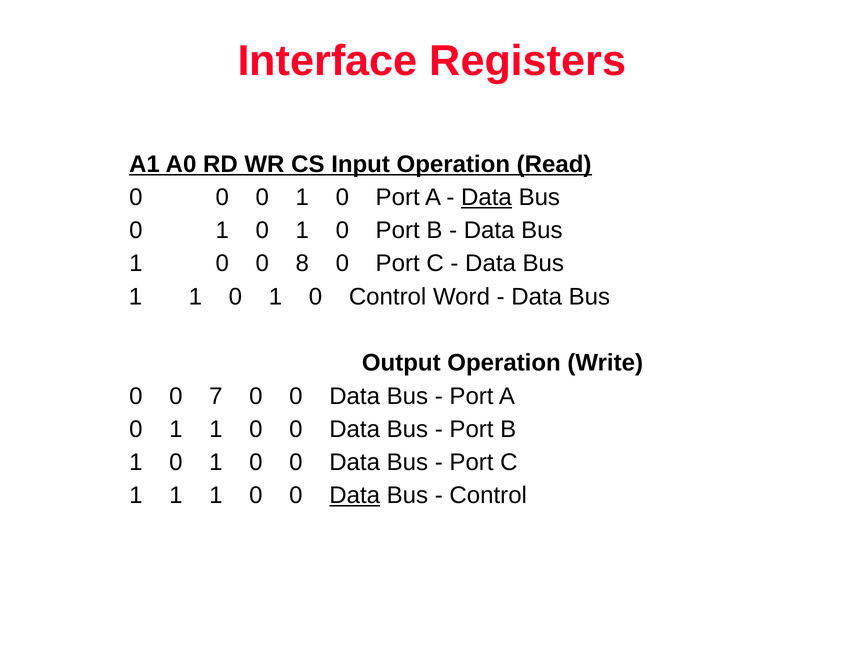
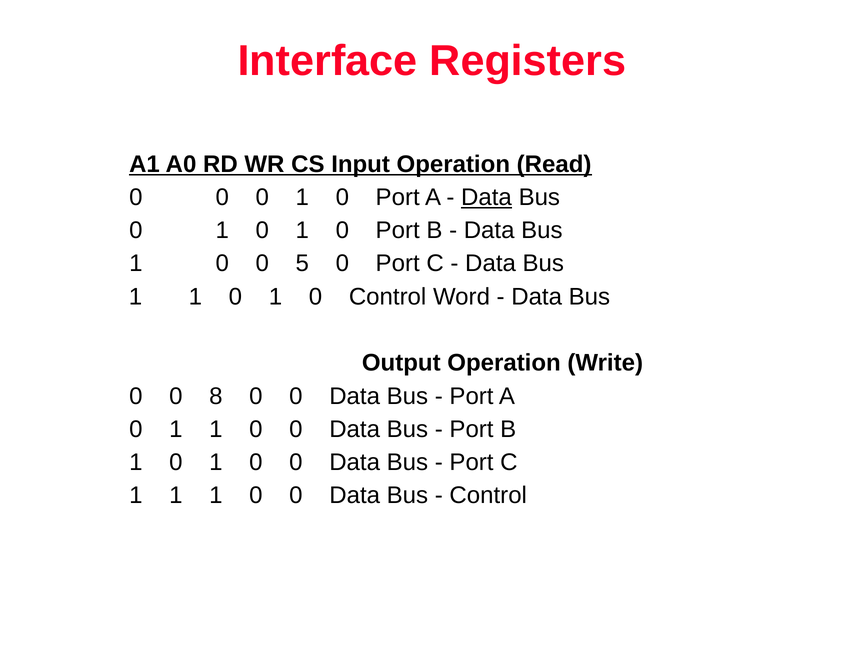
8: 8 -> 5
7: 7 -> 8
Data at (355, 495) underline: present -> none
